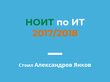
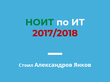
2017/2018 colour: orange -> red
